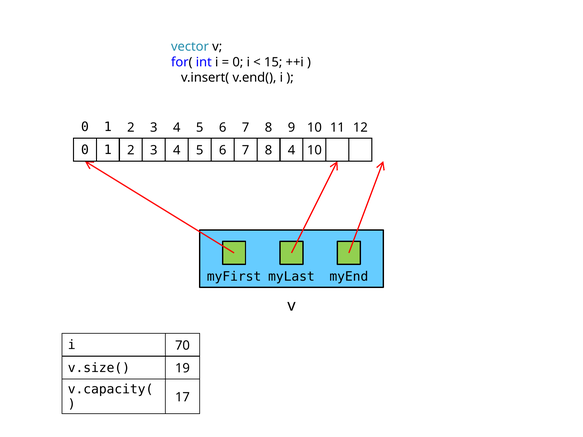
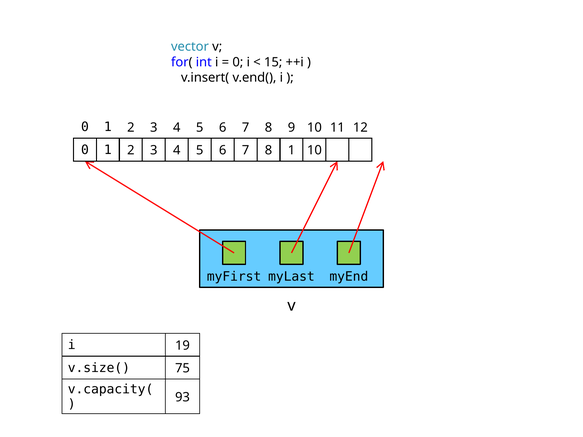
8 4: 4 -> 1
70: 70 -> 19
19: 19 -> 75
17: 17 -> 93
